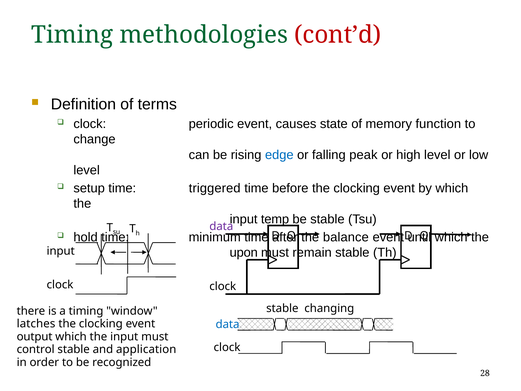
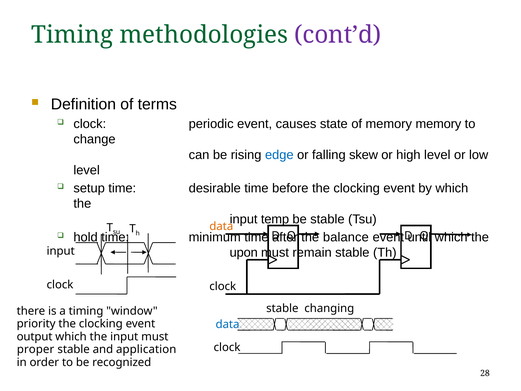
cont’d colour: red -> purple
memory function: function -> memory
peak: peak -> skew
triggered: triggered -> desirable
data at (221, 226) colour: purple -> orange
latches: latches -> priority
control: control -> proper
